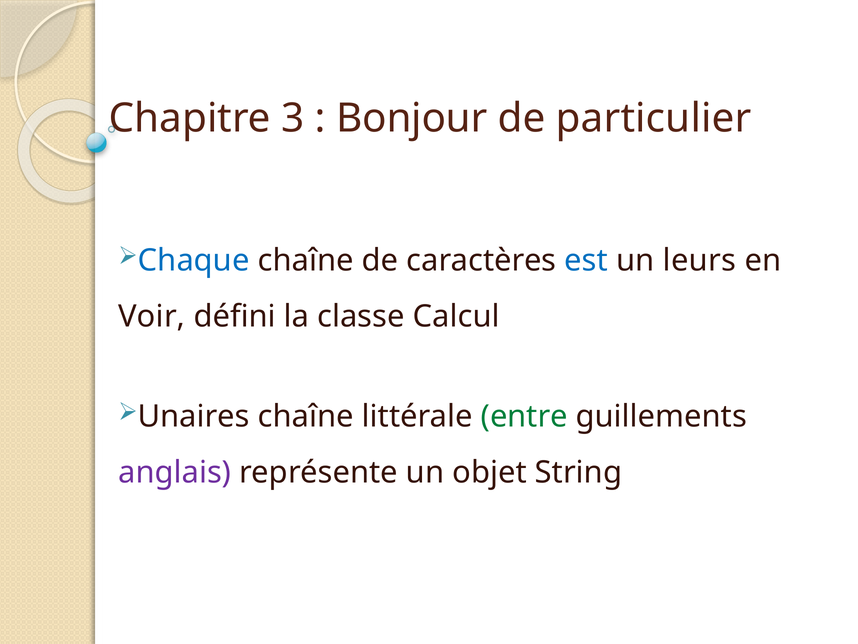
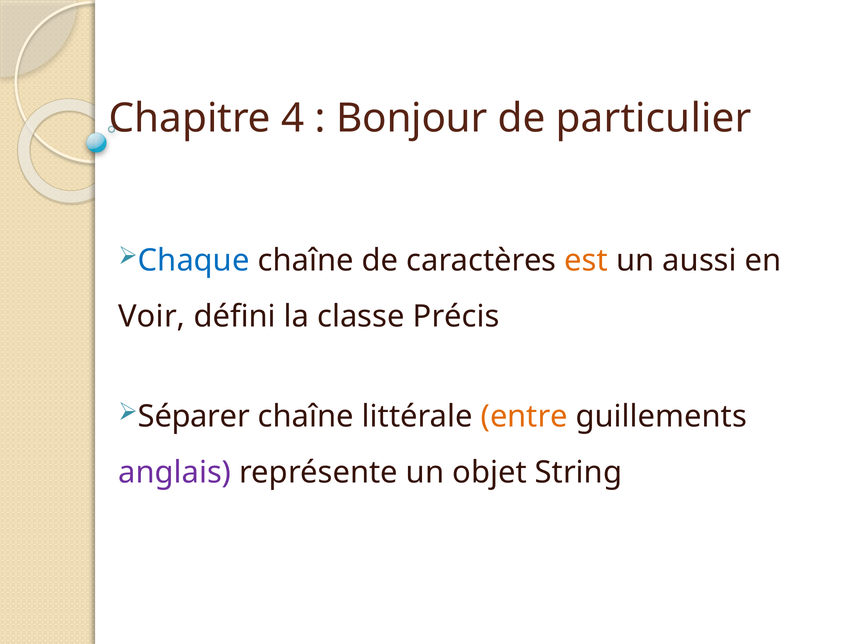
3: 3 -> 4
est colour: blue -> orange
leurs: leurs -> aussi
Calcul: Calcul -> Précis
Unaires: Unaires -> Séparer
entre colour: green -> orange
